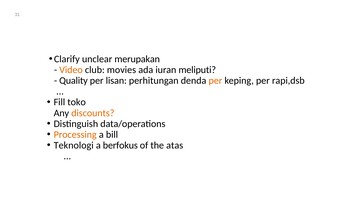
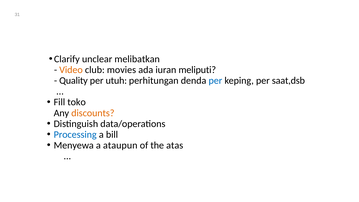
merupakan: merupakan -> melibatkan
lisan: lisan -> utuh
per at (215, 81) colour: orange -> blue
rapi,dsb: rapi,dsb -> saat,dsb
Processing colour: orange -> blue
Teknologi: Teknologi -> Menyewa
berfokus: berfokus -> ataupun
